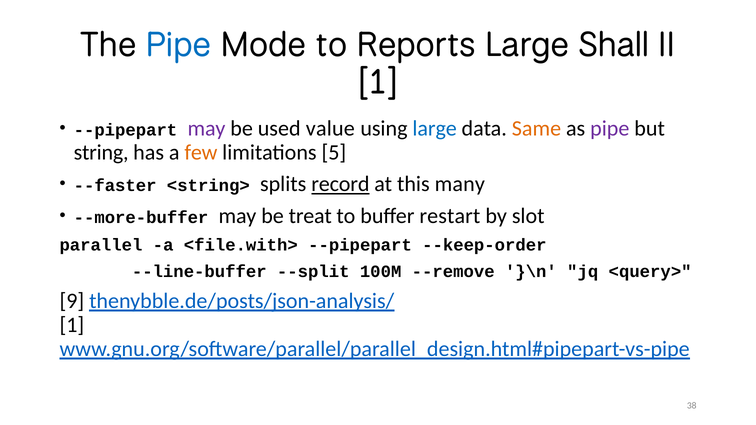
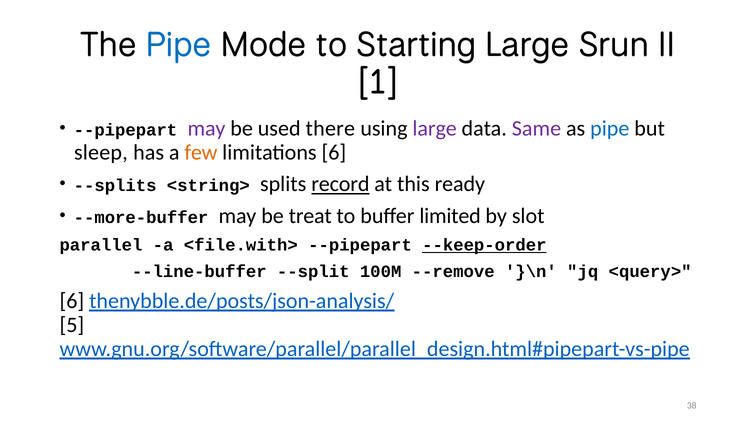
Reports: Reports -> Starting
Shall: Shall -> Srun
value: value -> there
large at (435, 129) colour: blue -> purple
Same colour: orange -> purple
pipe at (610, 129) colour: purple -> blue
string: string -> sleep
limitations 5: 5 -> 6
--faster: --faster -> --splits
many: many -> ready
restart: restart -> limited
--keep-order underline: none -> present
9 at (72, 301): 9 -> 6
1 at (72, 325): 1 -> 5
